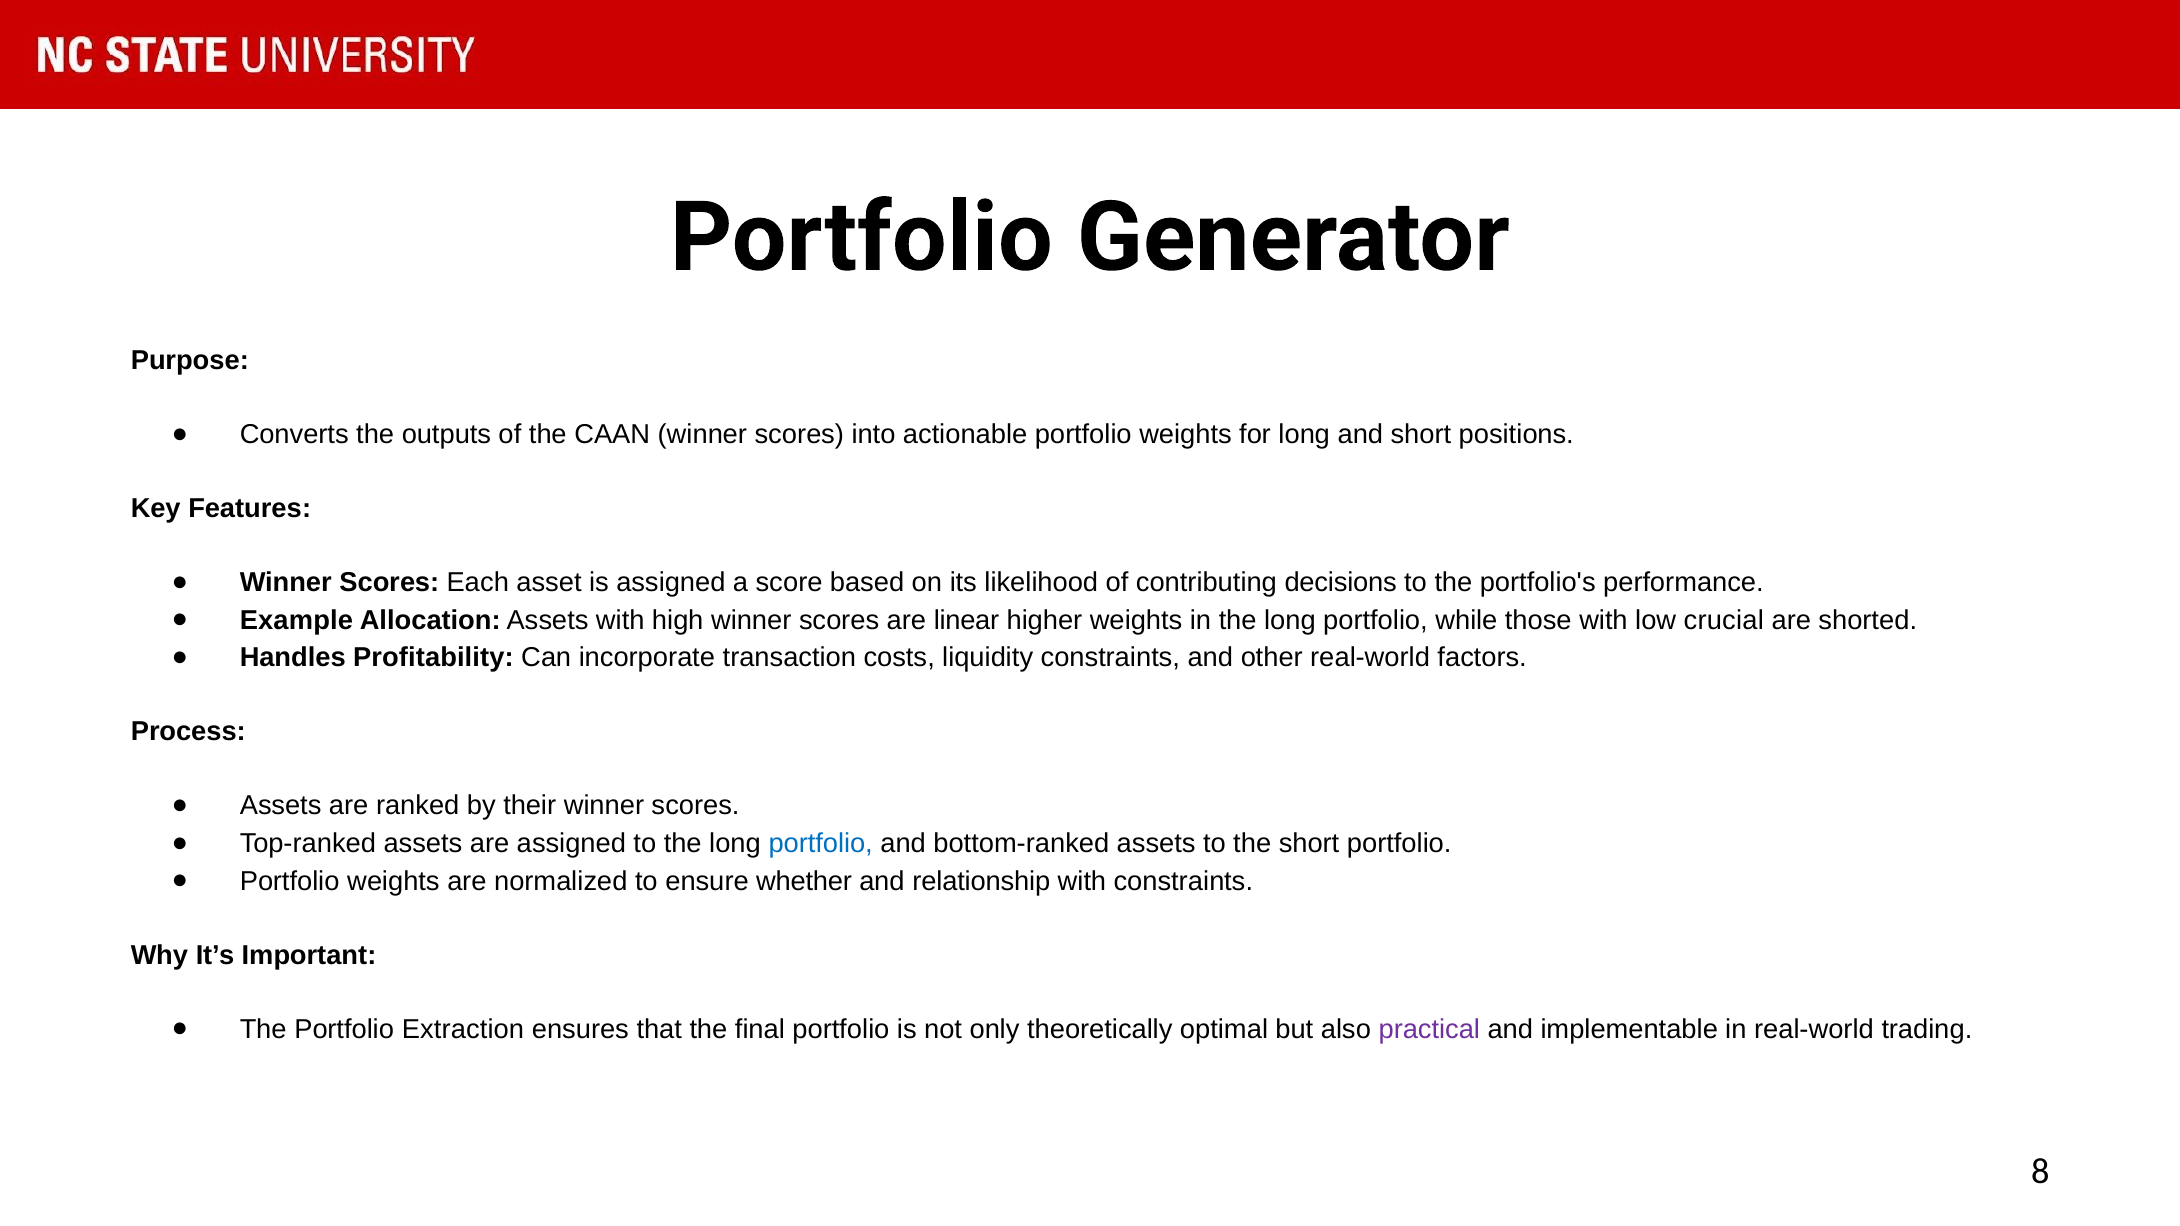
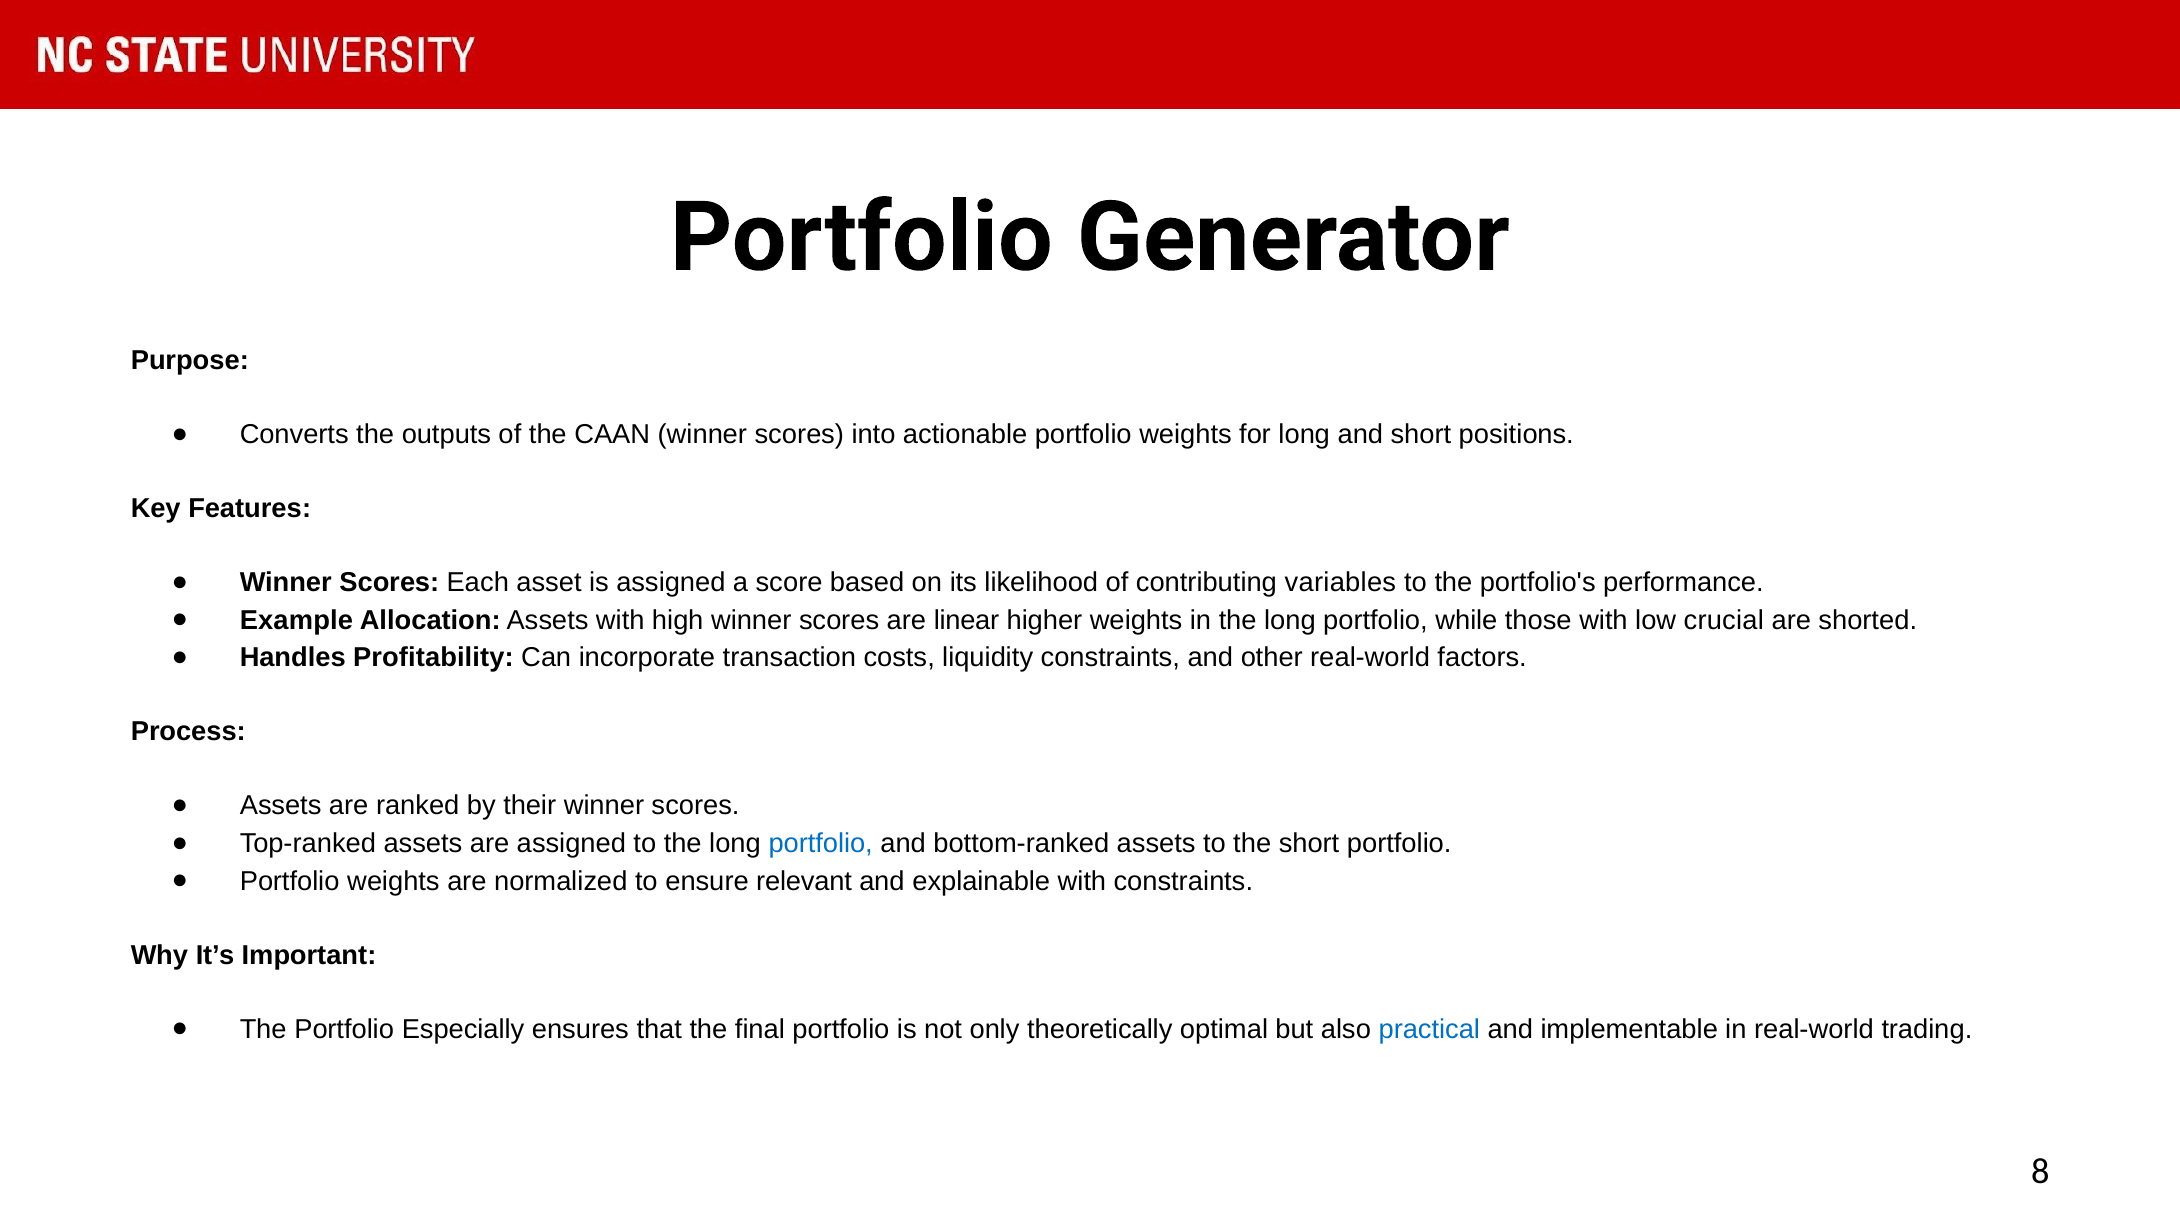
decisions: decisions -> variables
whether: whether -> relevant
relationship: relationship -> explainable
Extraction: Extraction -> Especially
practical colour: purple -> blue
